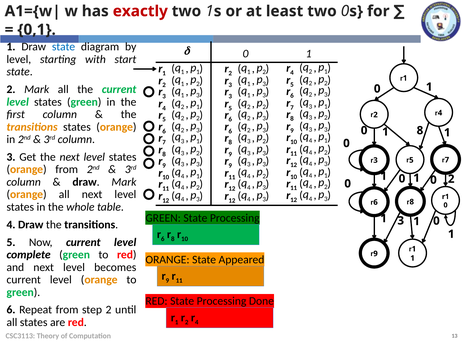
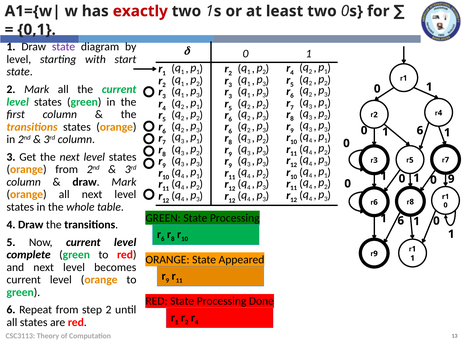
state at (64, 47) colour: blue -> purple
8 at (420, 130): 8 -> 6
0 2: 2 -> 9
3 at (401, 220): 3 -> 6
